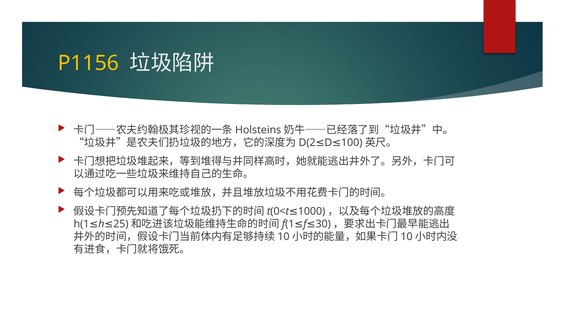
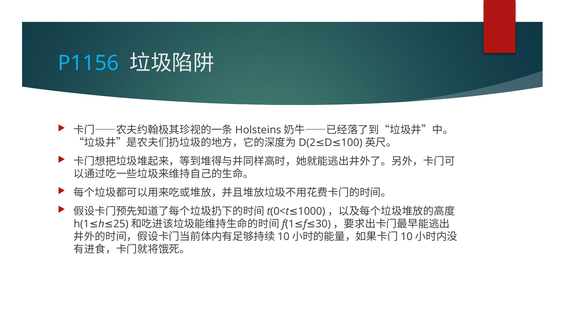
P1156 colour: yellow -> light blue
